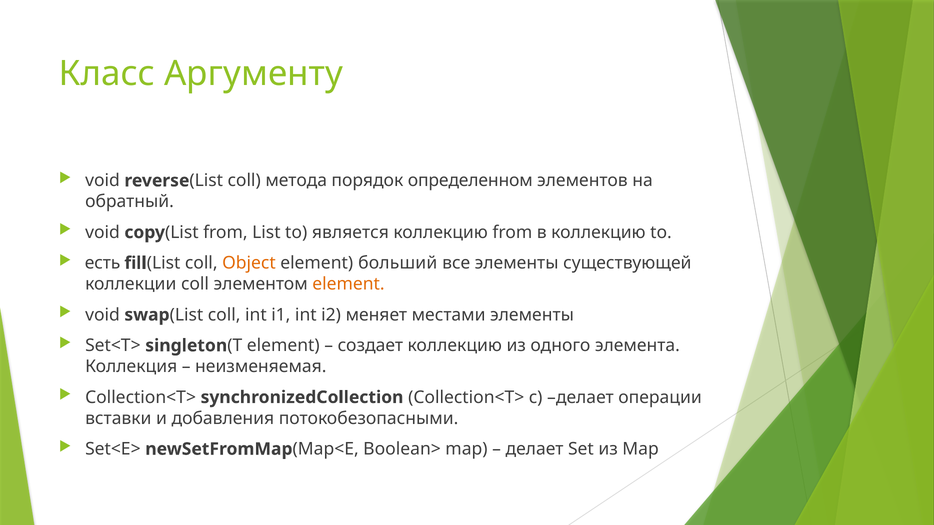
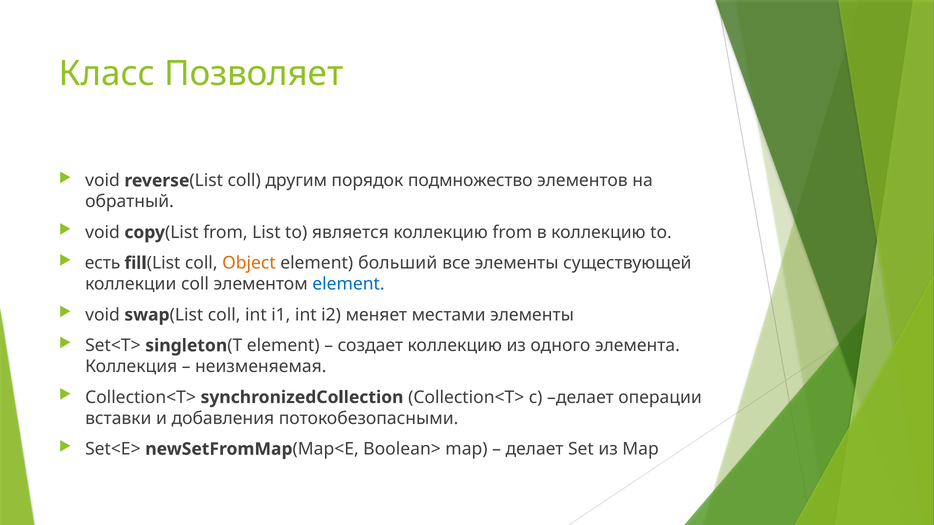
Аргументу: Аргументу -> Позволяет
метода: метода -> другим
определенном: определенном -> подмножество
element at (348, 284) colour: orange -> blue
